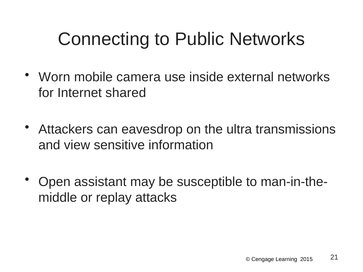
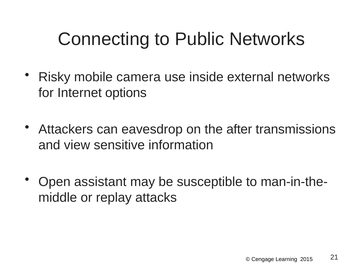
Worn: Worn -> Risky
shared: shared -> options
ultra: ultra -> after
